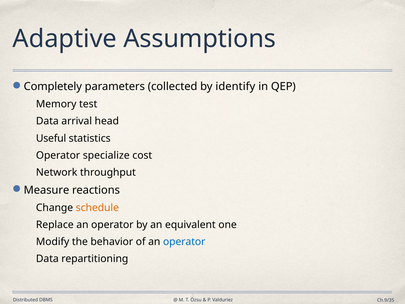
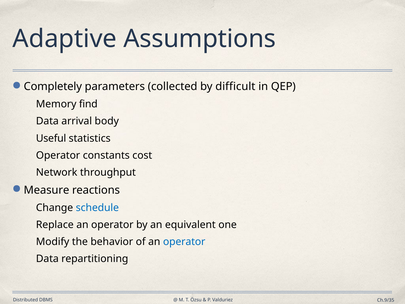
identify: identify -> difficult
test: test -> find
head: head -> body
specialize: specialize -> constants
schedule colour: orange -> blue
